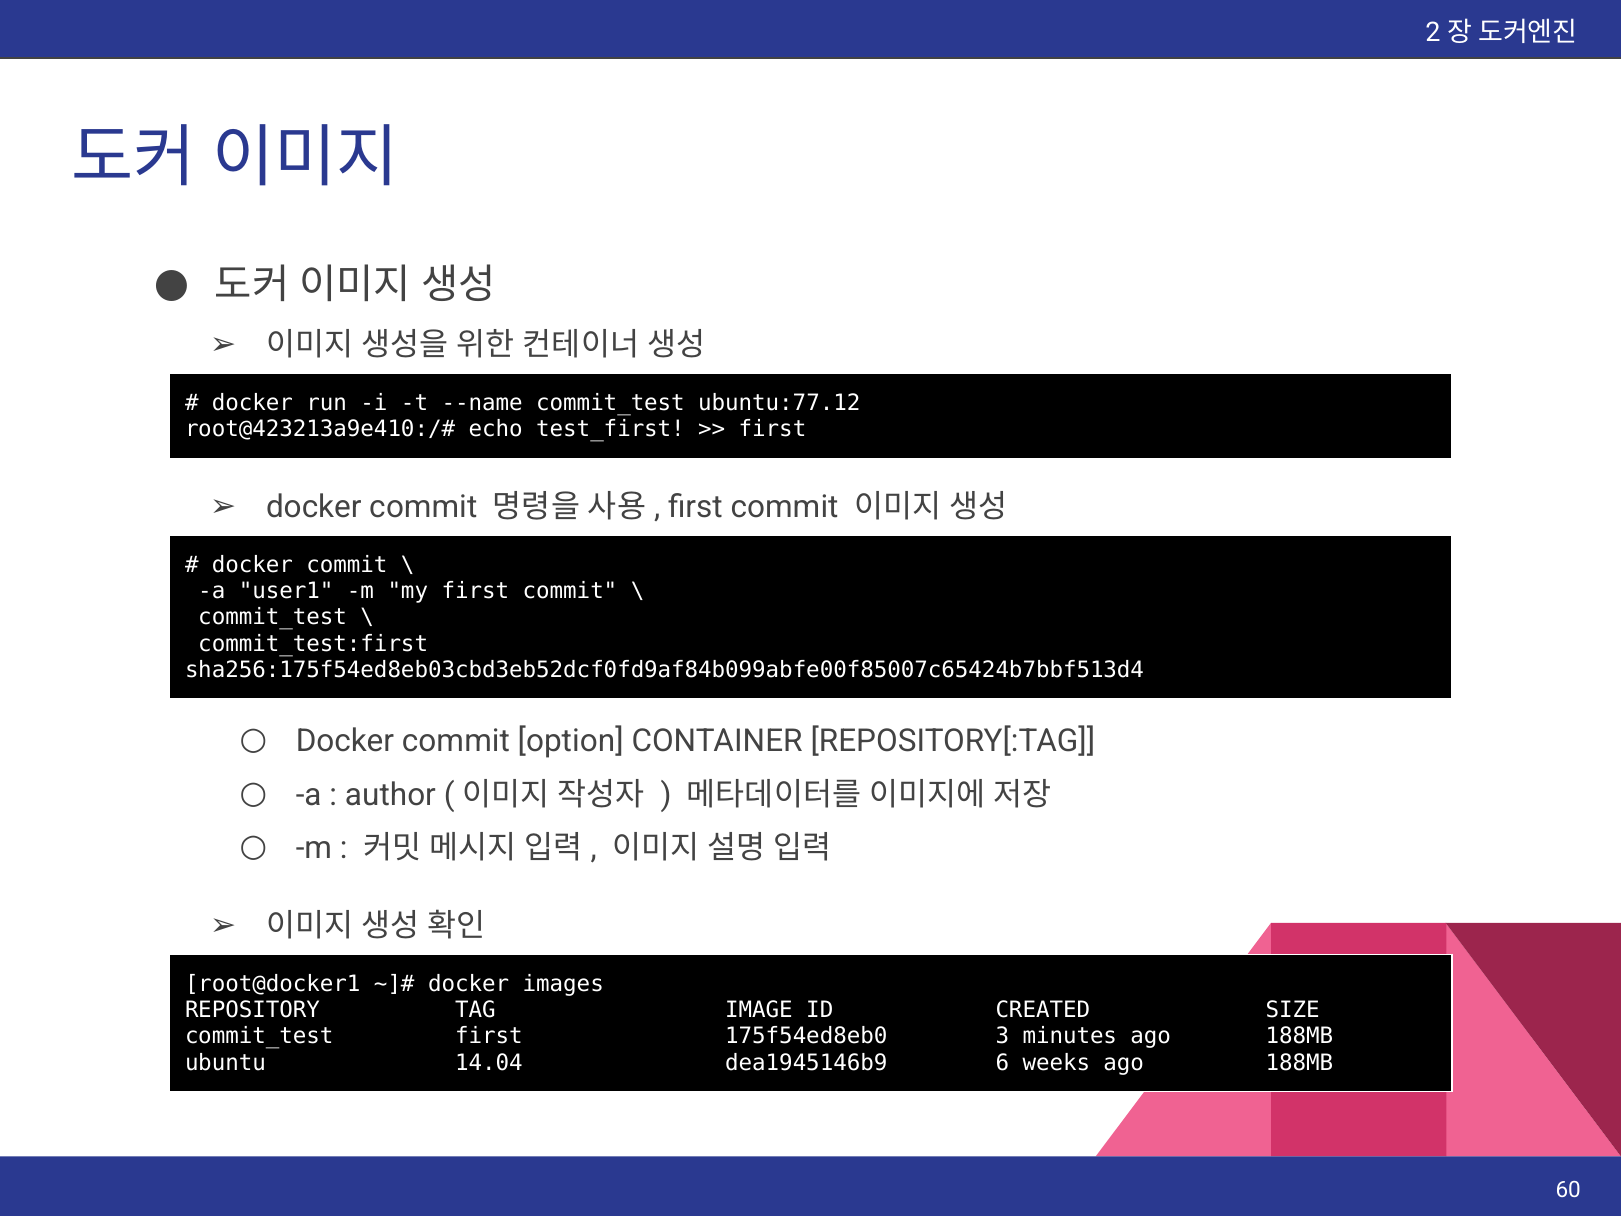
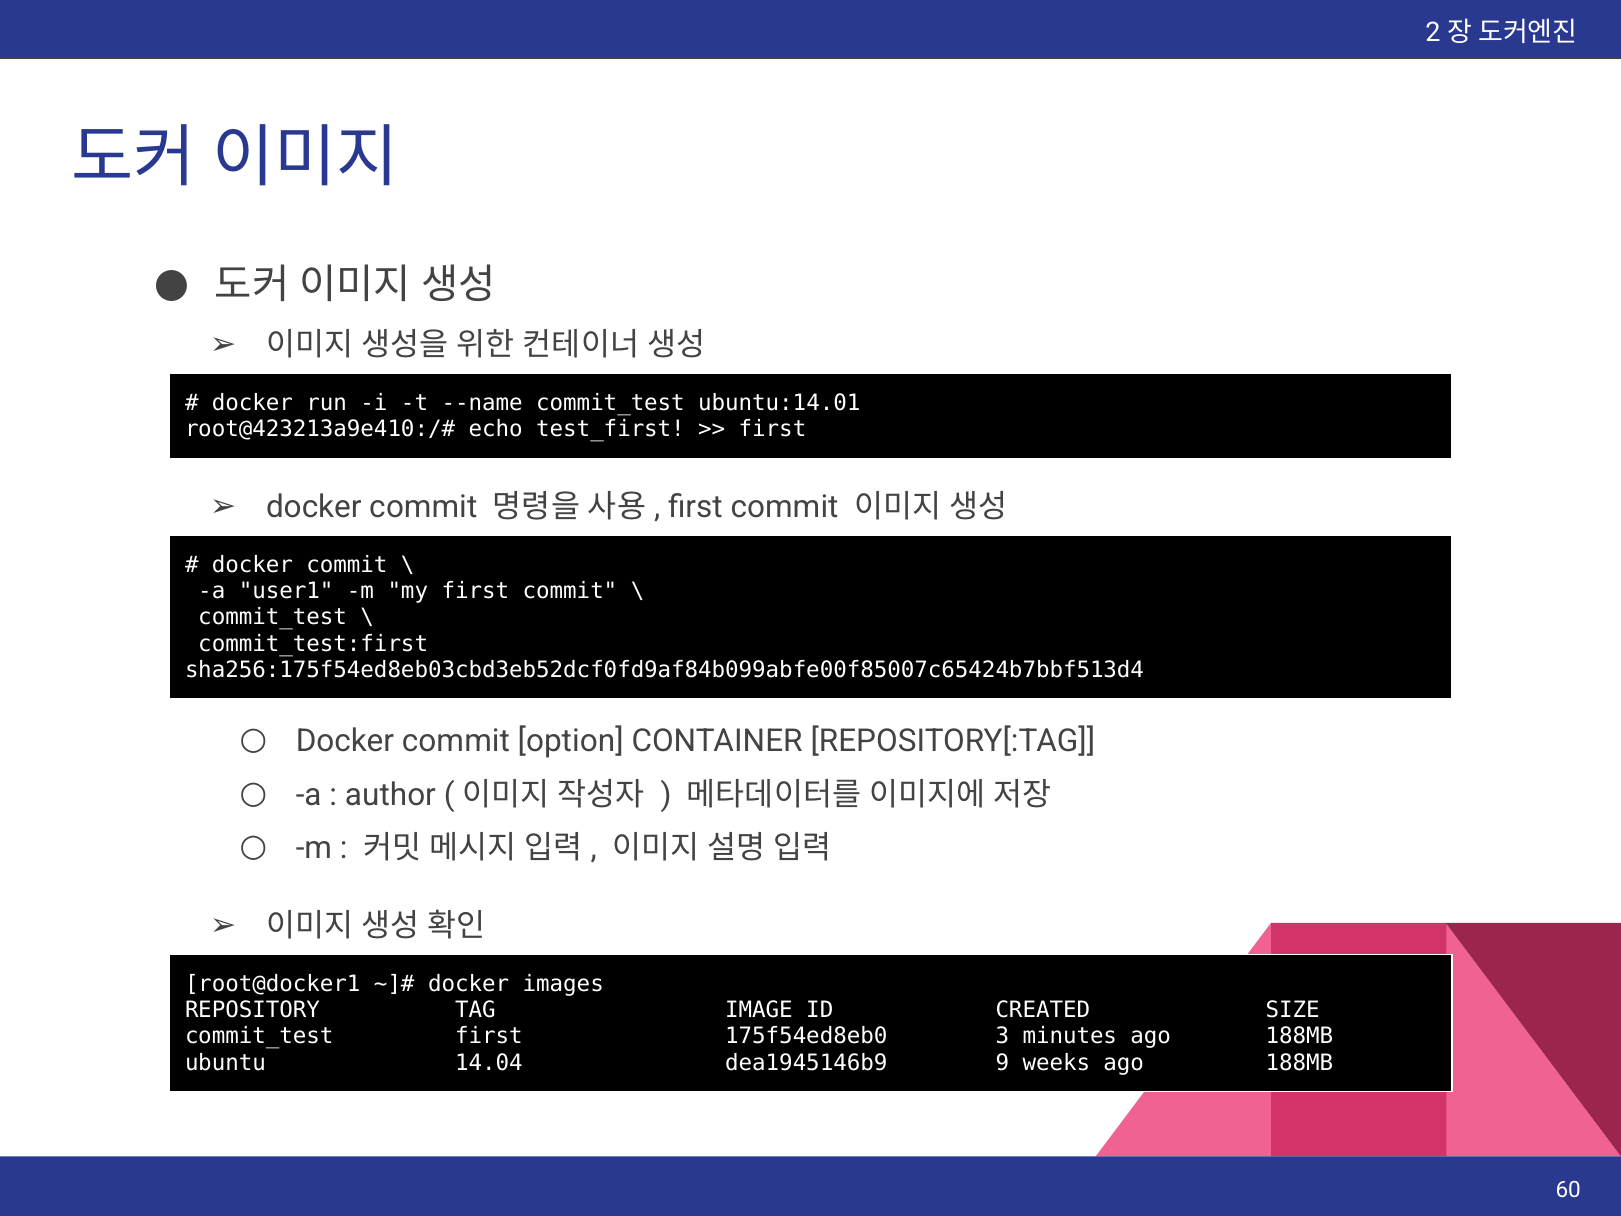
ubuntu:77.12: ubuntu:77.12 -> ubuntu:14.01
6: 6 -> 9
